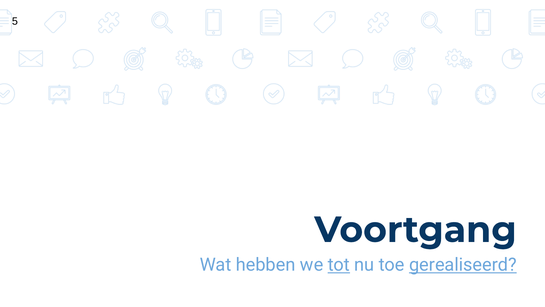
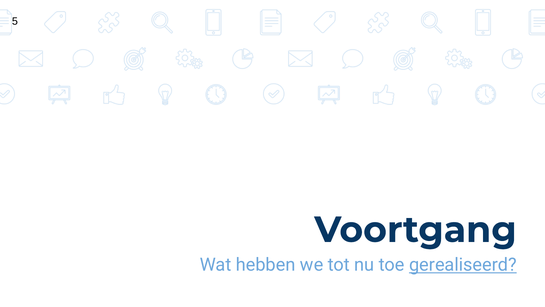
tot underline: present -> none
